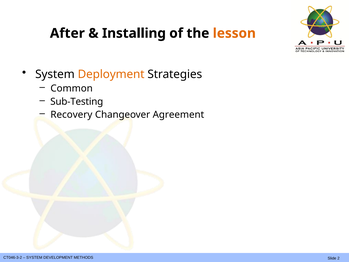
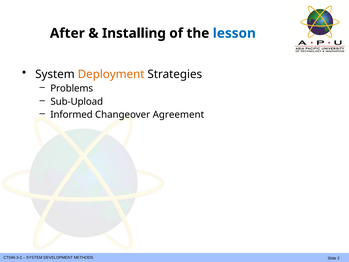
lesson colour: orange -> blue
Common: Common -> Problems
Sub-Testing: Sub-Testing -> Sub-Upload
Recovery: Recovery -> Informed
